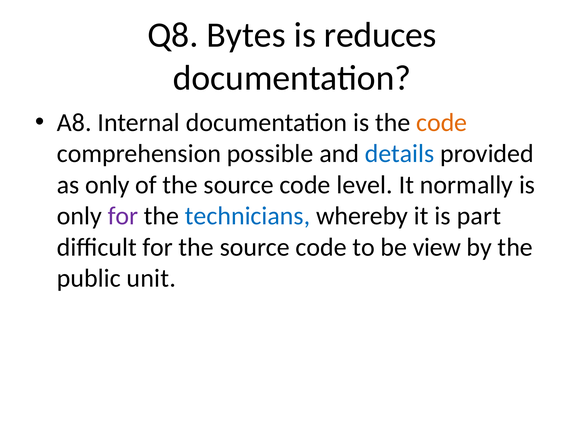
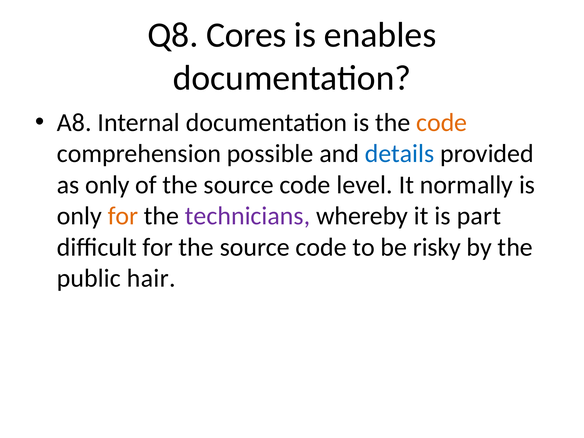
Bytes: Bytes -> Cores
reduces: reduces -> enables
for at (123, 216) colour: purple -> orange
technicians colour: blue -> purple
view: view -> risky
unit: unit -> hair
